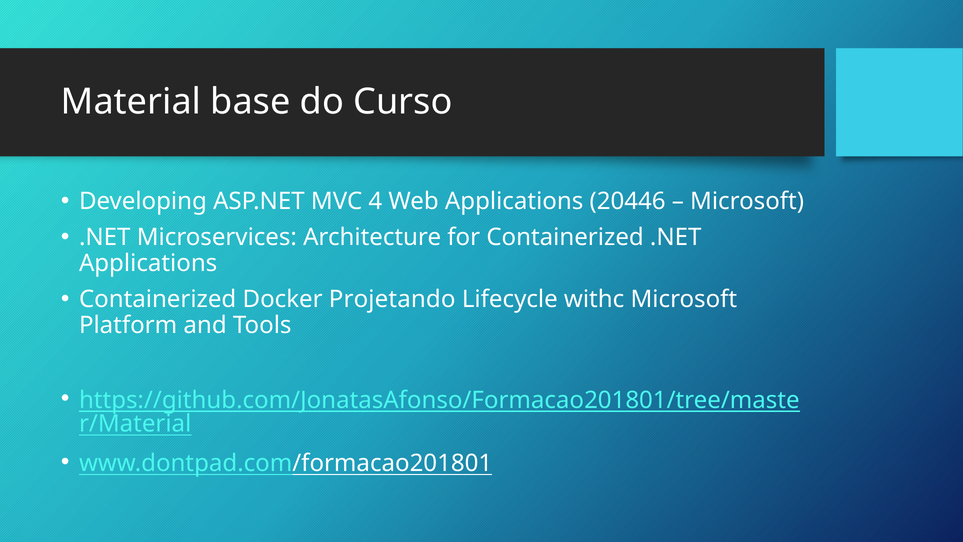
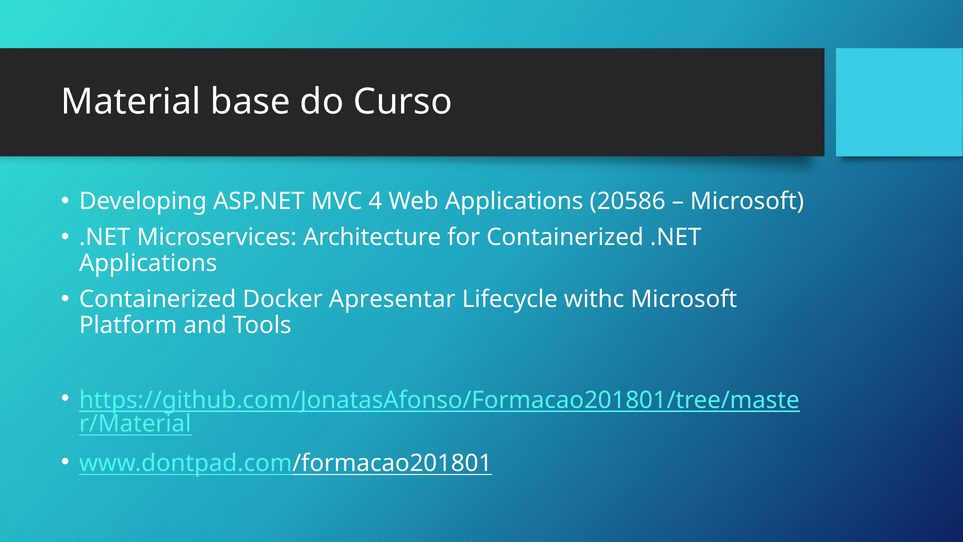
20446: 20446 -> 20586
Projetando: Projetando -> Apresentar
